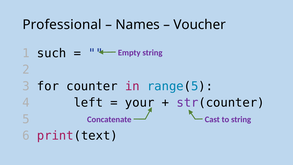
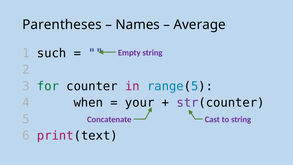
Professional: Professional -> Parentheses
Voucher: Voucher -> Average
for colour: black -> green
left: left -> when
